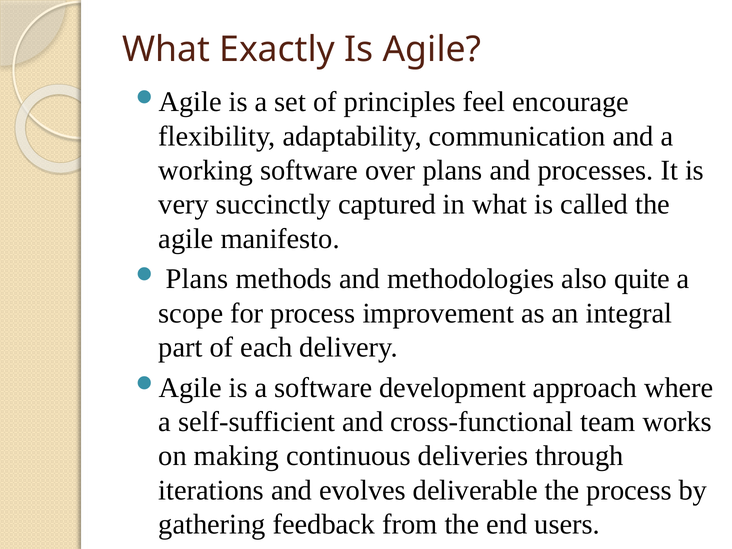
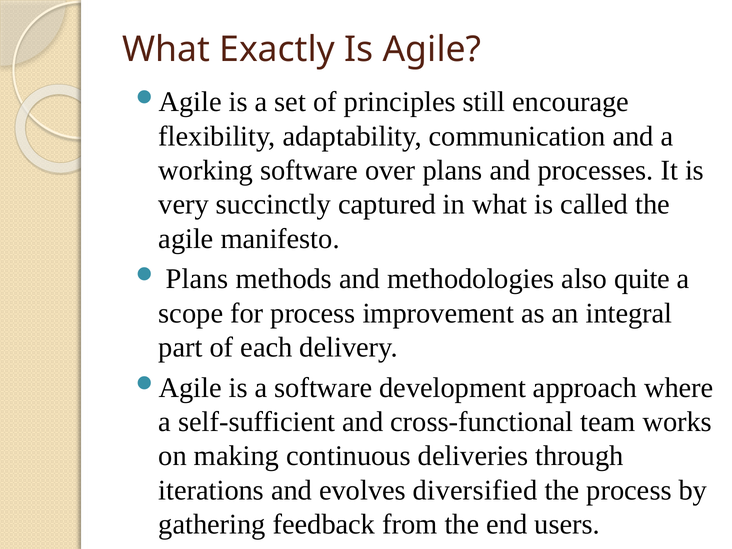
feel: feel -> still
deliverable: deliverable -> diversified
